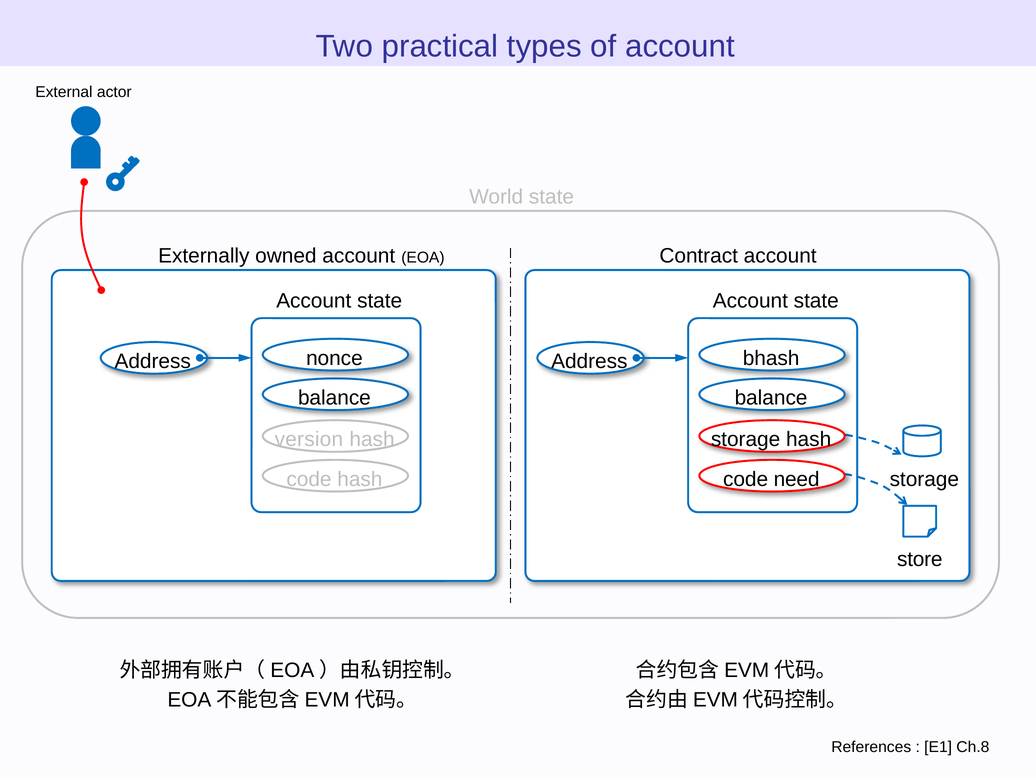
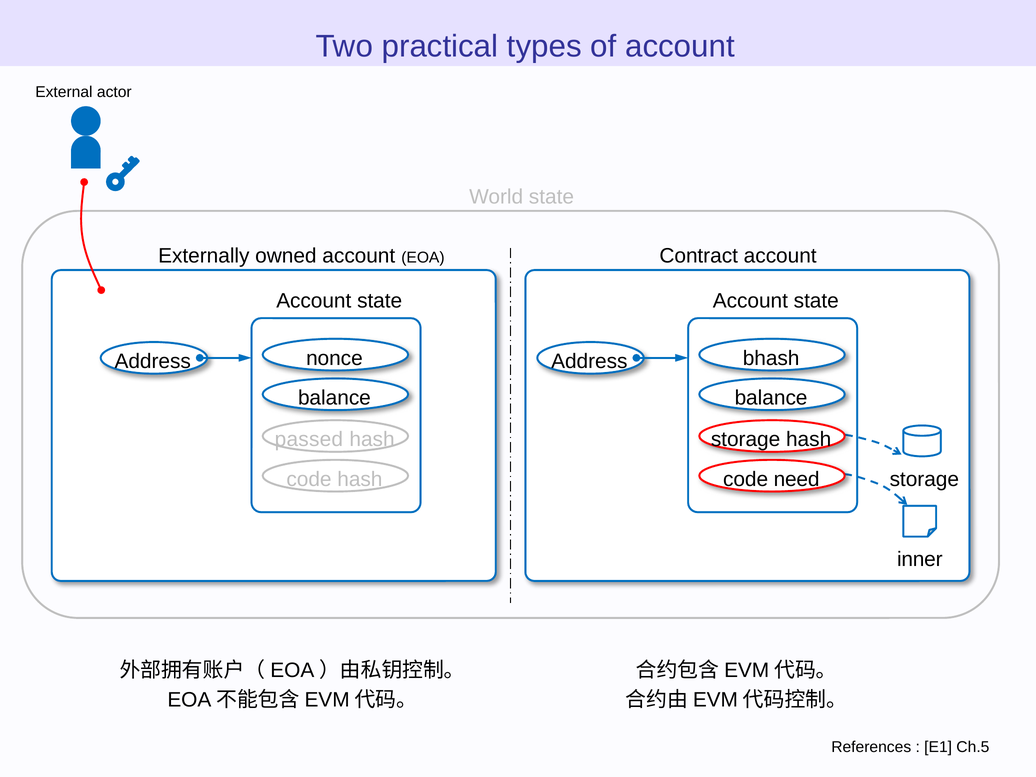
version: version -> passed
store: store -> inner
Ch.8: Ch.8 -> Ch.5
